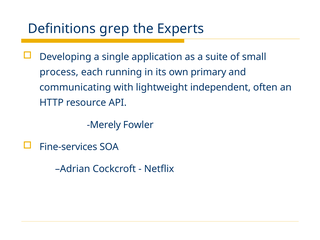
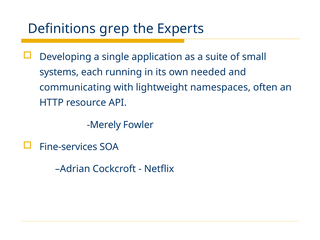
process: process -> systems
primary: primary -> needed
independent: independent -> namespaces
